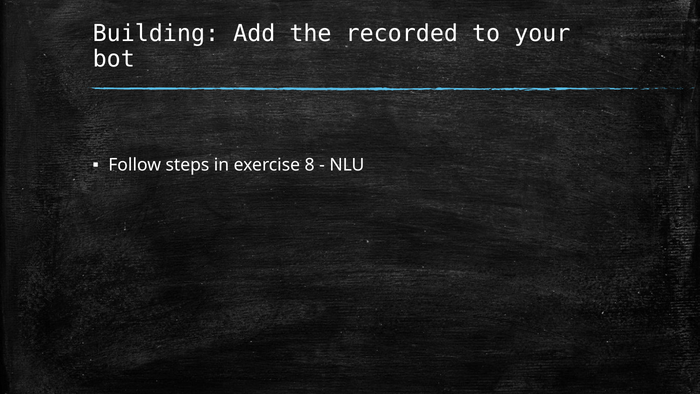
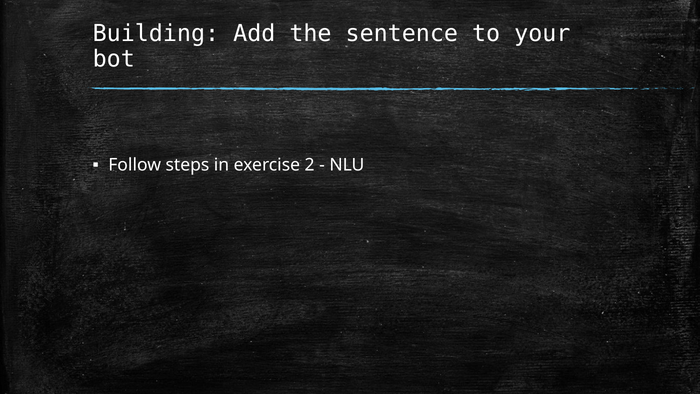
recorded: recorded -> sentence
8: 8 -> 2
